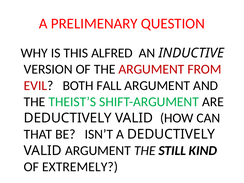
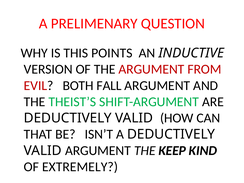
ALFRED: ALFRED -> POINTS
STILL: STILL -> KEEP
